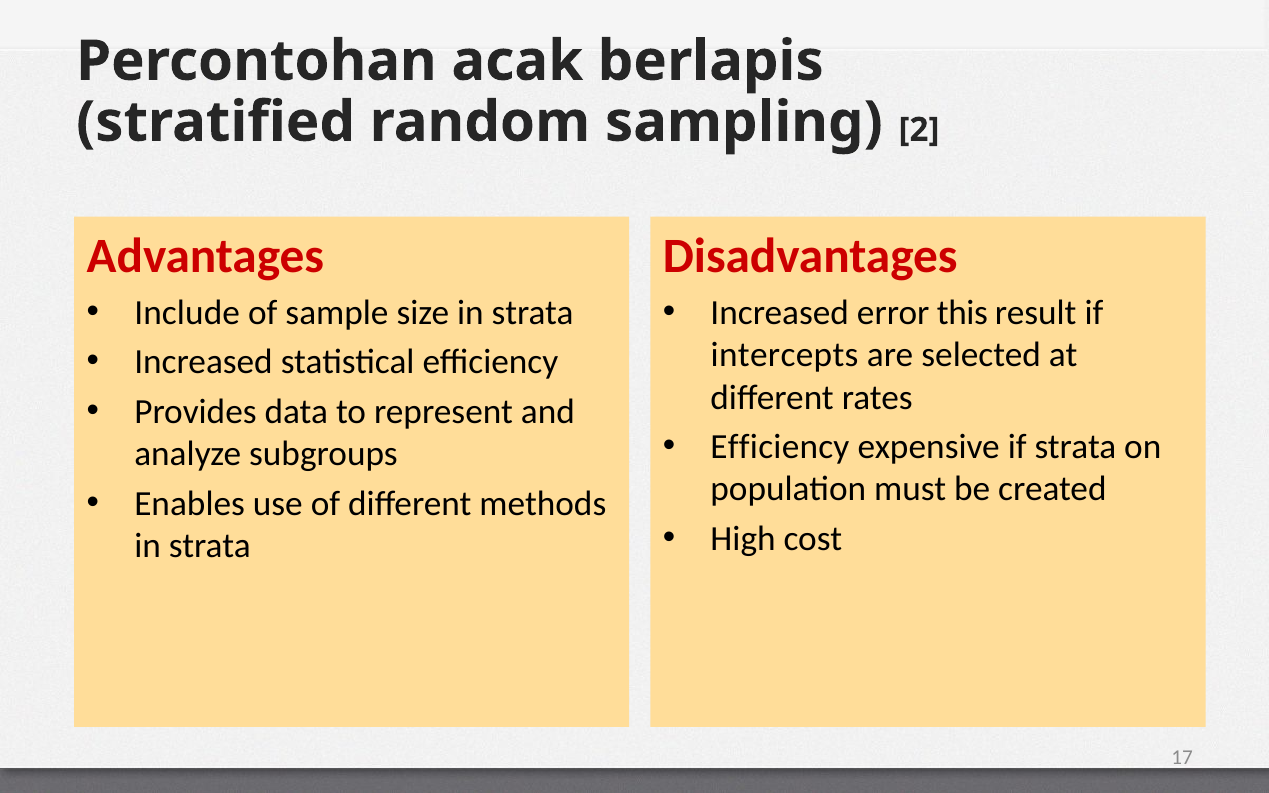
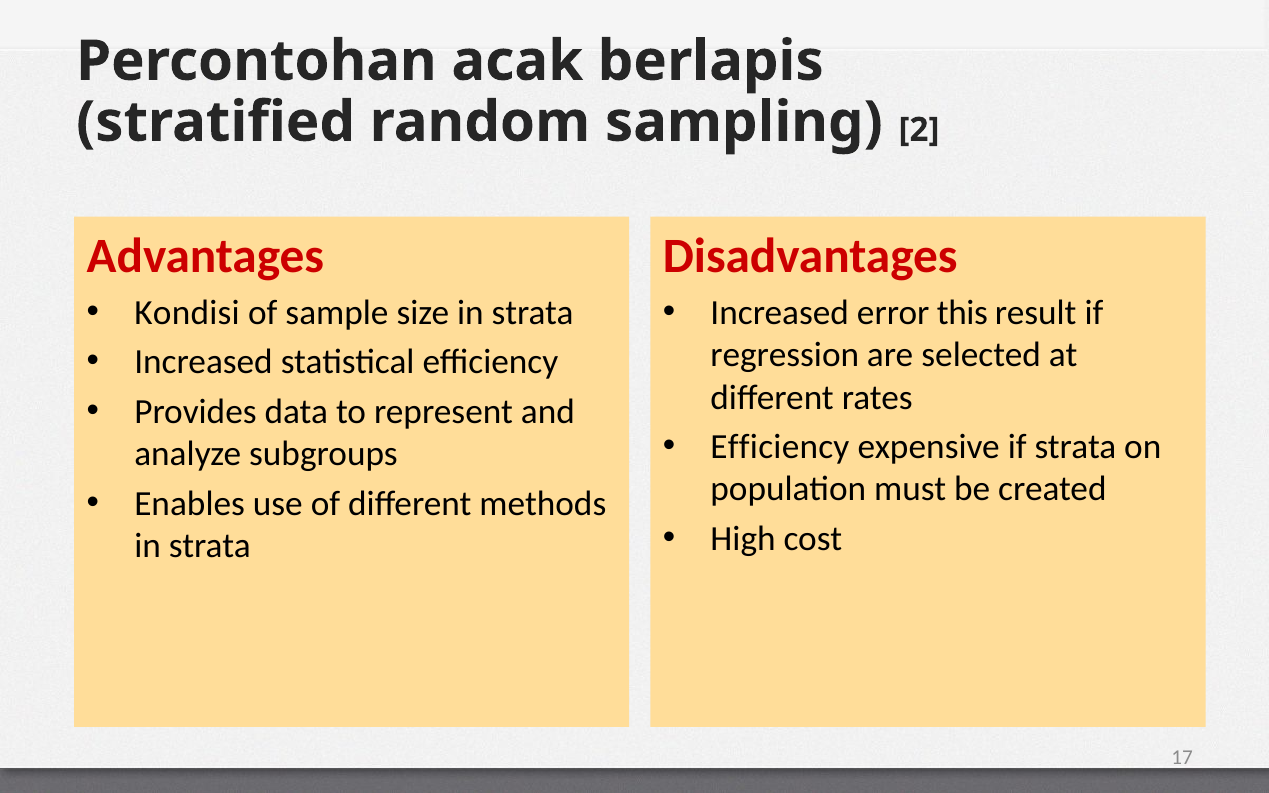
Include: Include -> Kondisi
intercepts: intercepts -> regression
